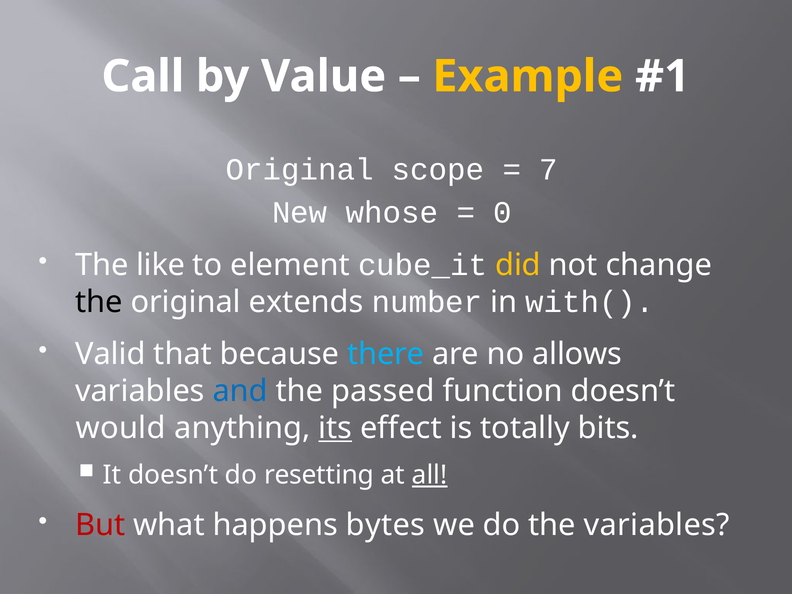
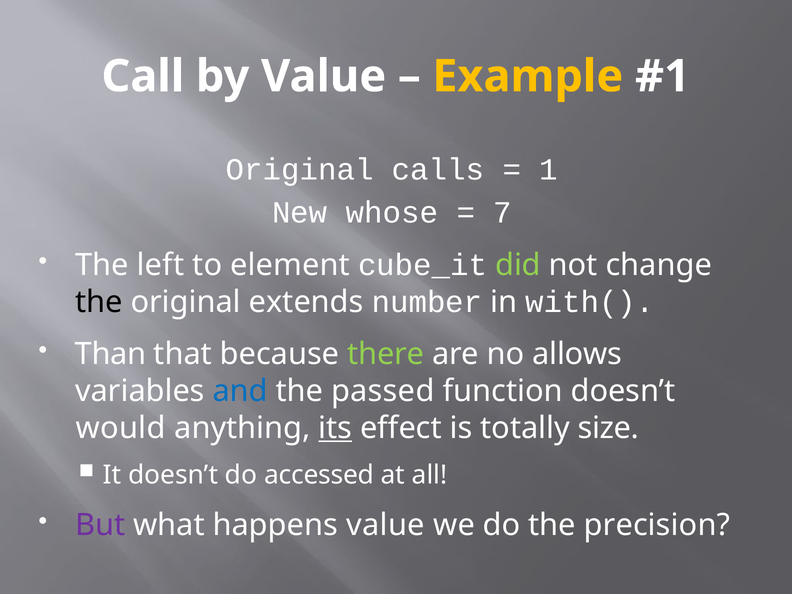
scope: scope -> calls
7: 7 -> 1
0: 0 -> 7
like: like -> left
did colour: yellow -> light green
Valid: Valid -> Than
there colour: light blue -> light green
bits: bits -> size
resetting: resetting -> accessed
all underline: present -> none
But colour: red -> purple
happens bytes: bytes -> value
the variables: variables -> precision
